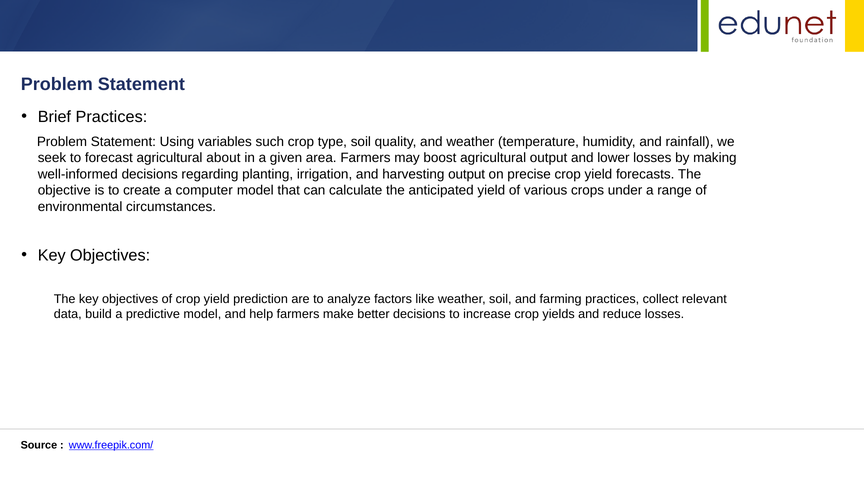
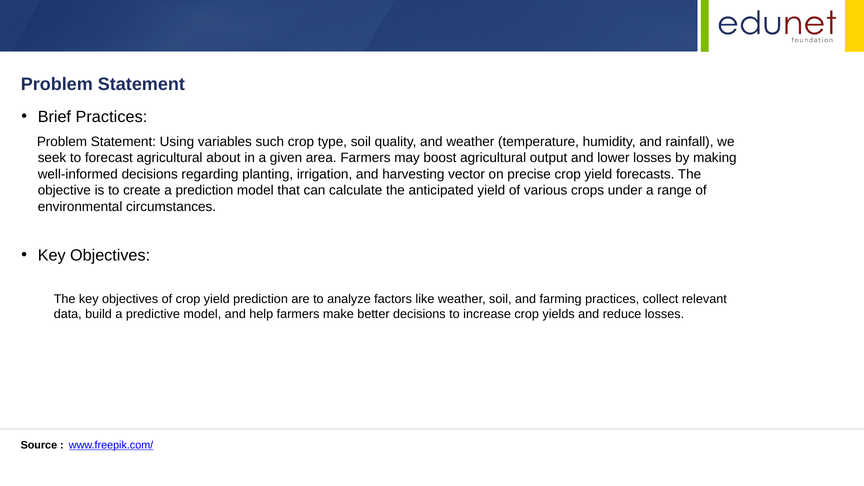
harvesting output: output -> vector
a computer: computer -> prediction
